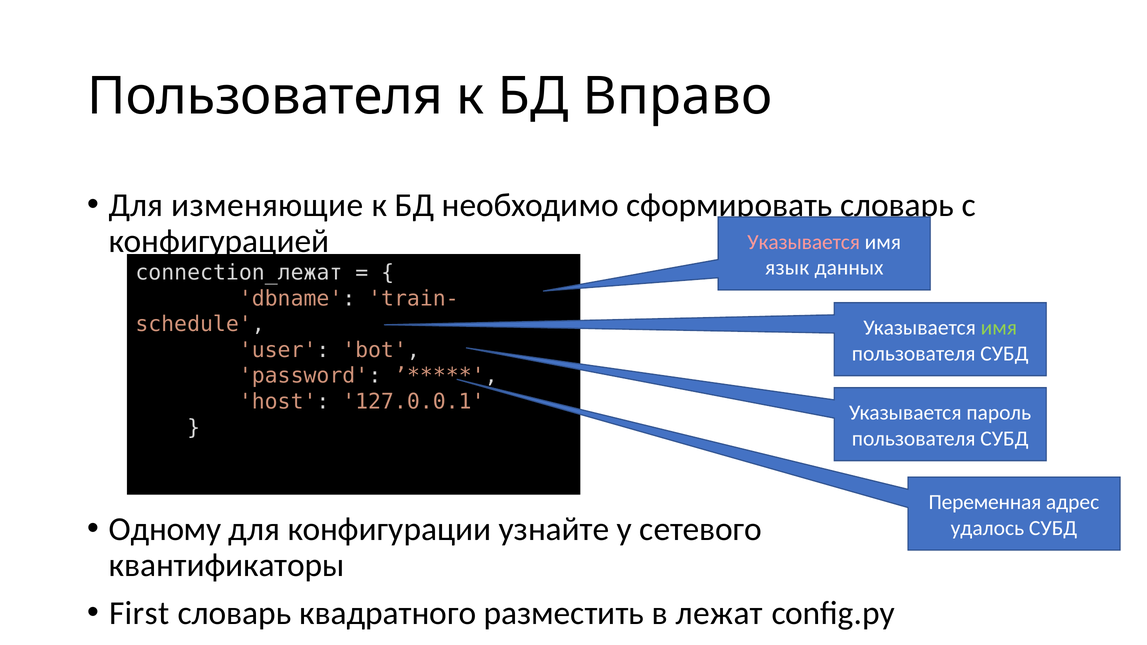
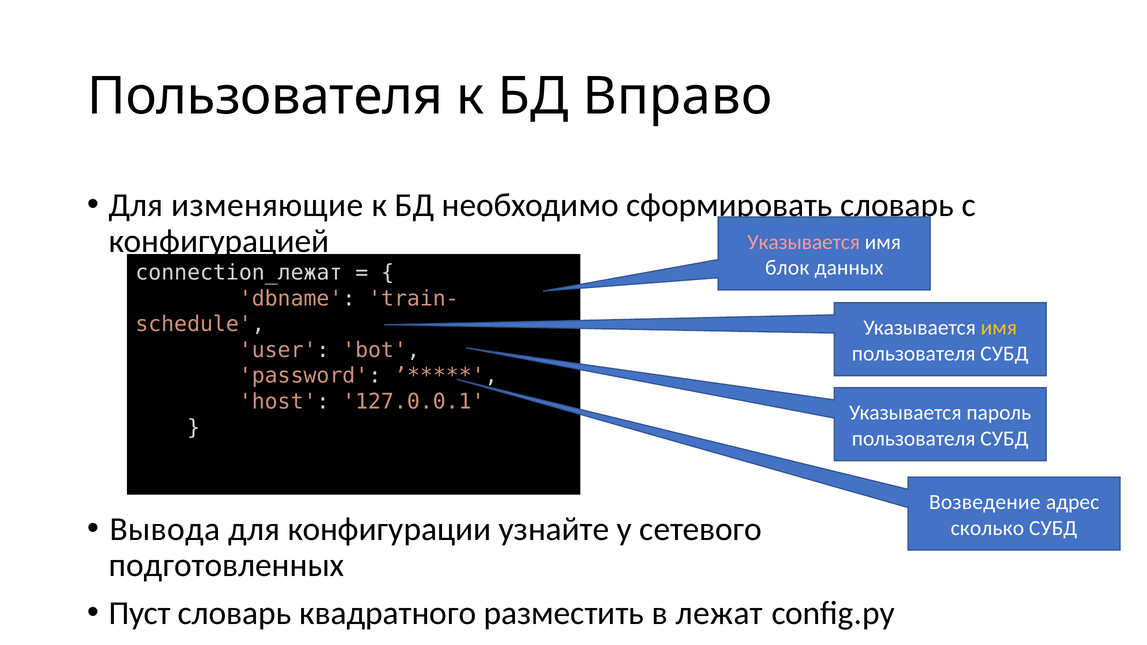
язык: язык -> блок
имя at (999, 328) colour: light green -> yellow
Переменная: Переменная -> Возведение
Одному: Одному -> Вывода
удалось: удалось -> сколько
квантификаторы: квантификаторы -> подготовленных
First: First -> Пуст
